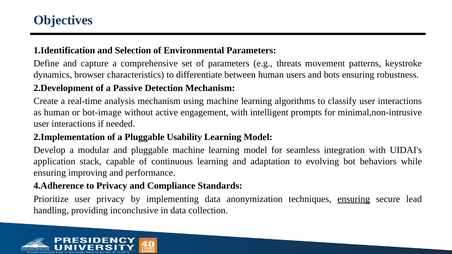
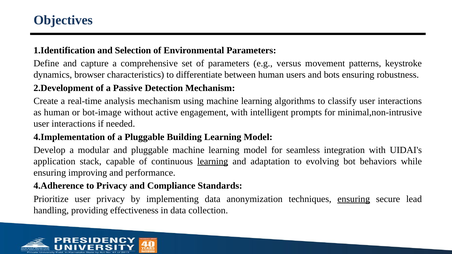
threats: threats -> versus
2.Implementation: 2.Implementation -> 4.Implementation
Usability: Usability -> Building
learning at (213, 162) underline: none -> present
inconclusive: inconclusive -> effectiveness
